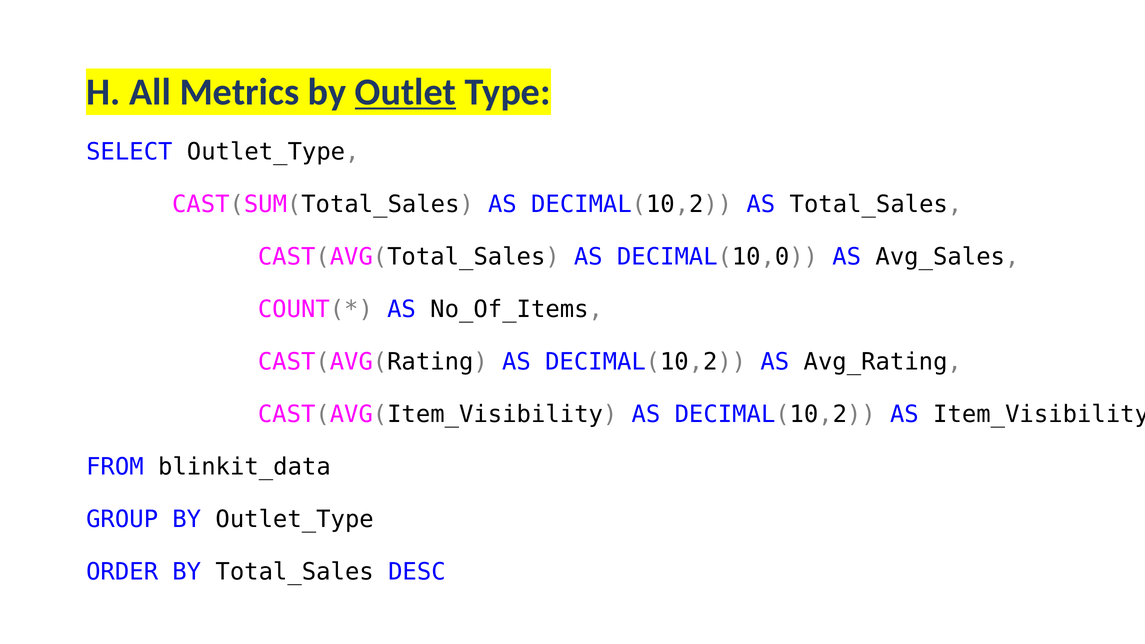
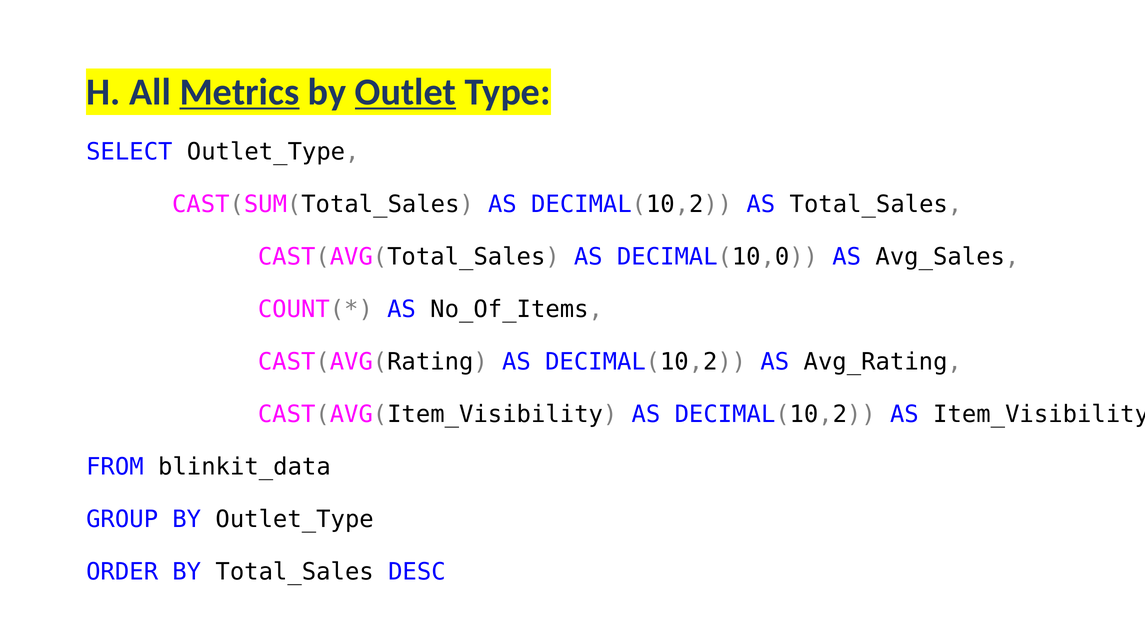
Metrics underline: none -> present
